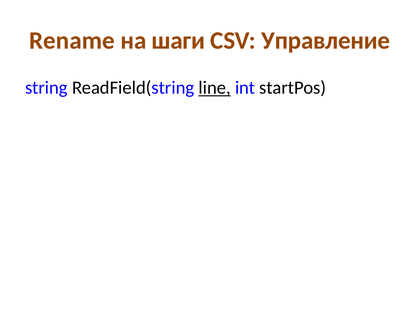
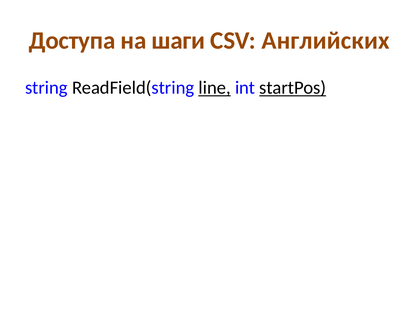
Rename: Rename -> Доступа
Управление: Управление -> Английских
startPos underline: none -> present
